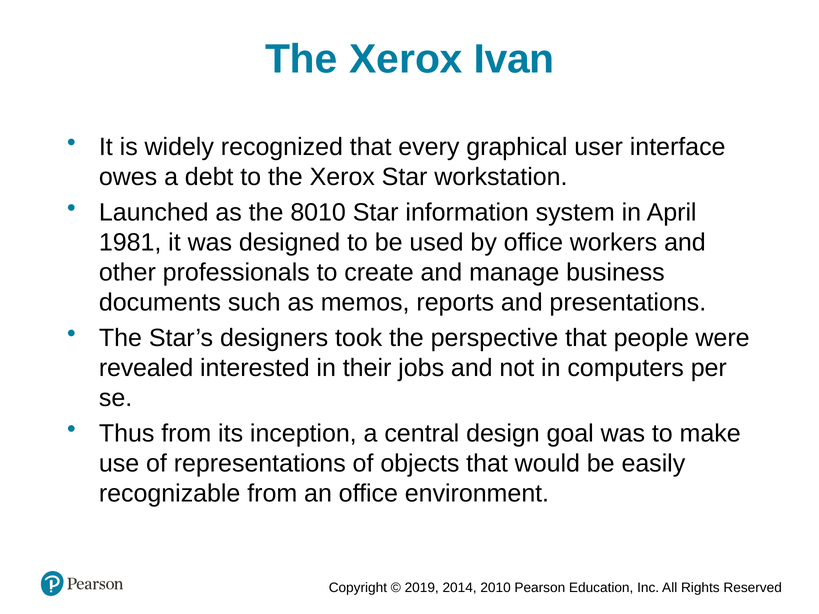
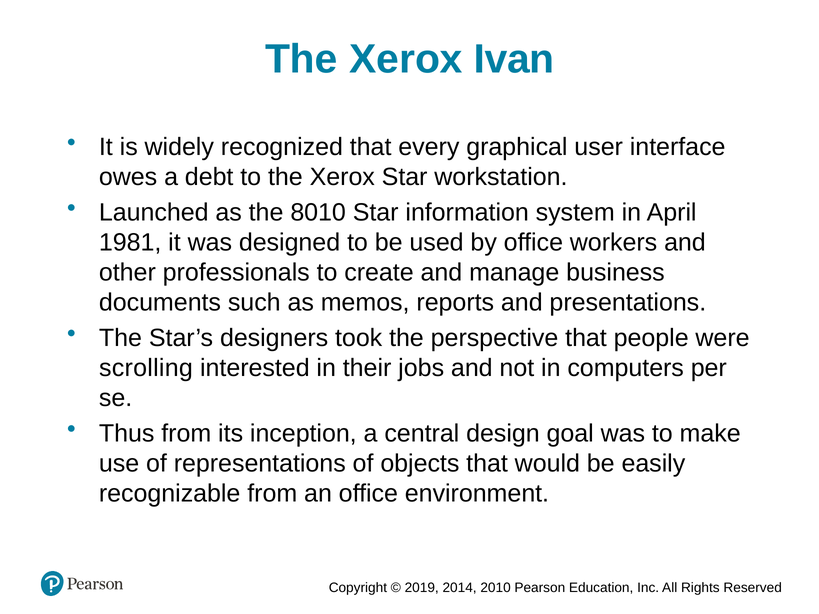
revealed: revealed -> scrolling
